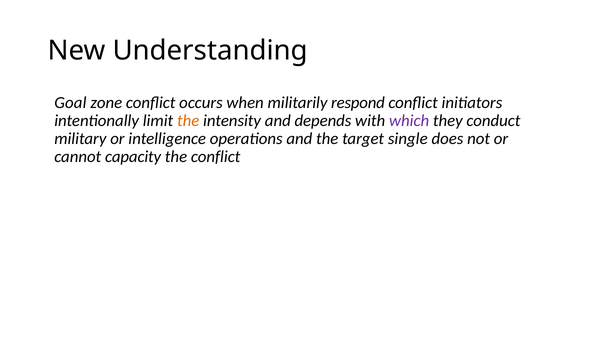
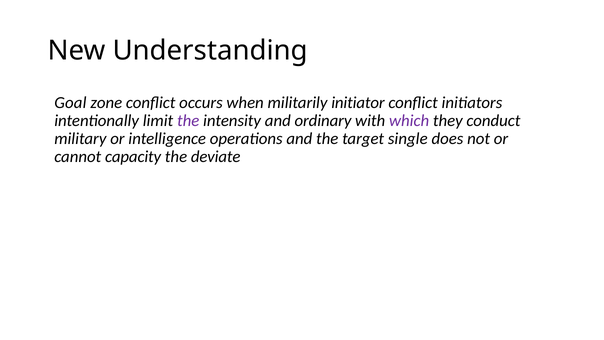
respond: respond -> initiator
the at (188, 121) colour: orange -> purple
depends: depends -> ordinary
the conflict: conflict -> deviate
